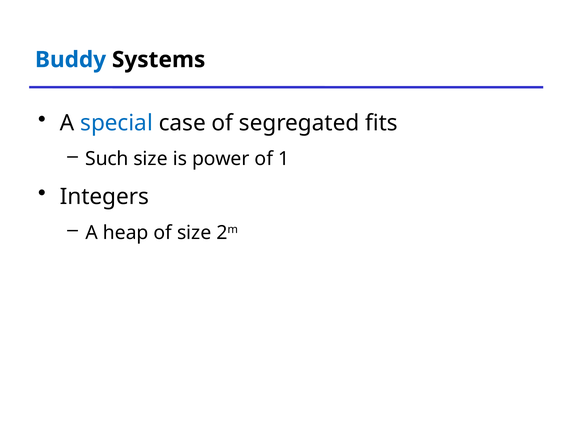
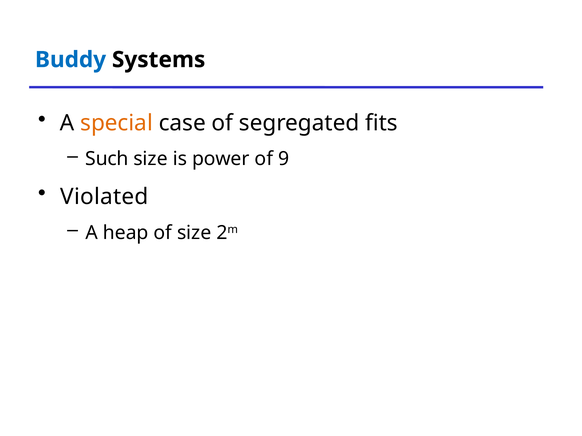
special colour: blue -> orange
1: 1 -> 9
Integers: Integers -> Violated
